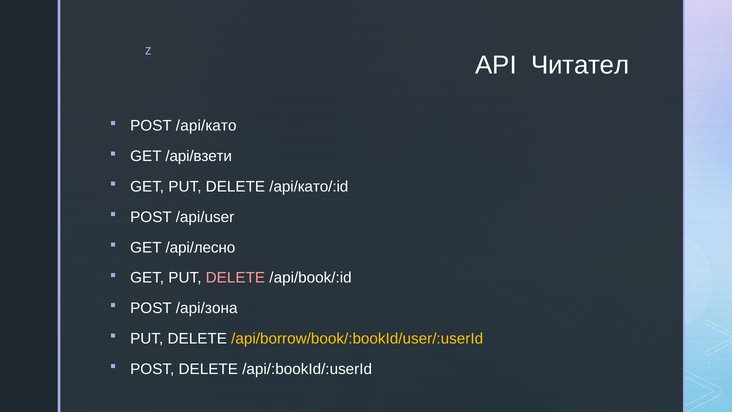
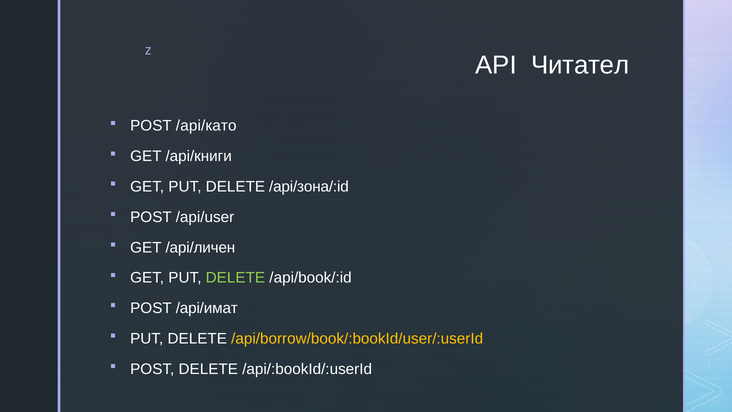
/api/взети: /api/взети -> /api/книги
/api/като/:id: /api/като/:id -> /api/зона/:id
/api/лесно: /api/лесно -> /api/личен
DELETE at (235, 278) colour: pink -> light green
/api/зона: /api/зона -> /api/имат
